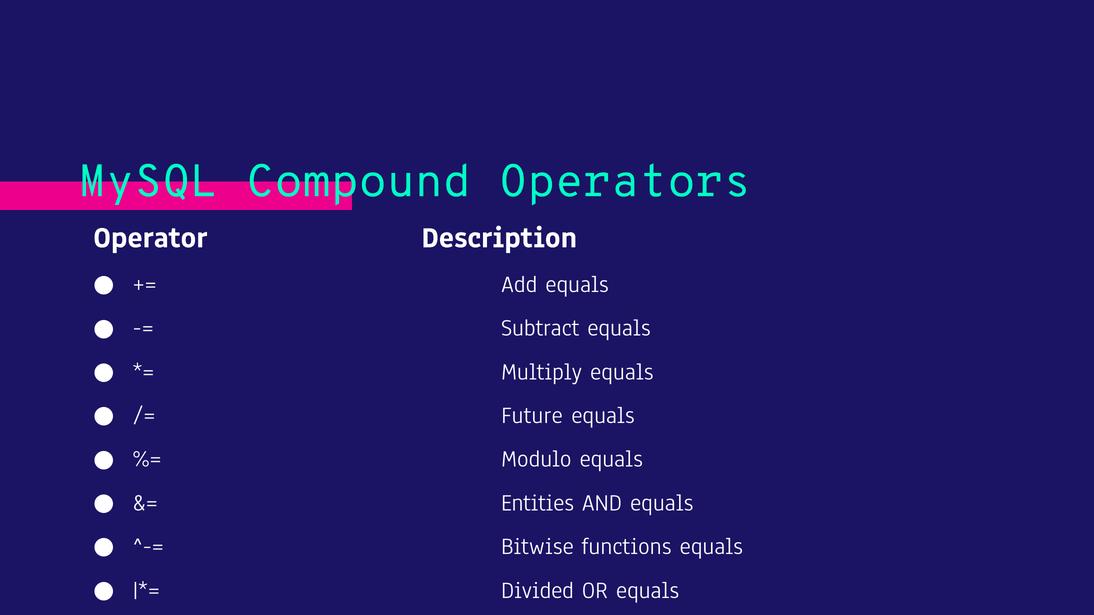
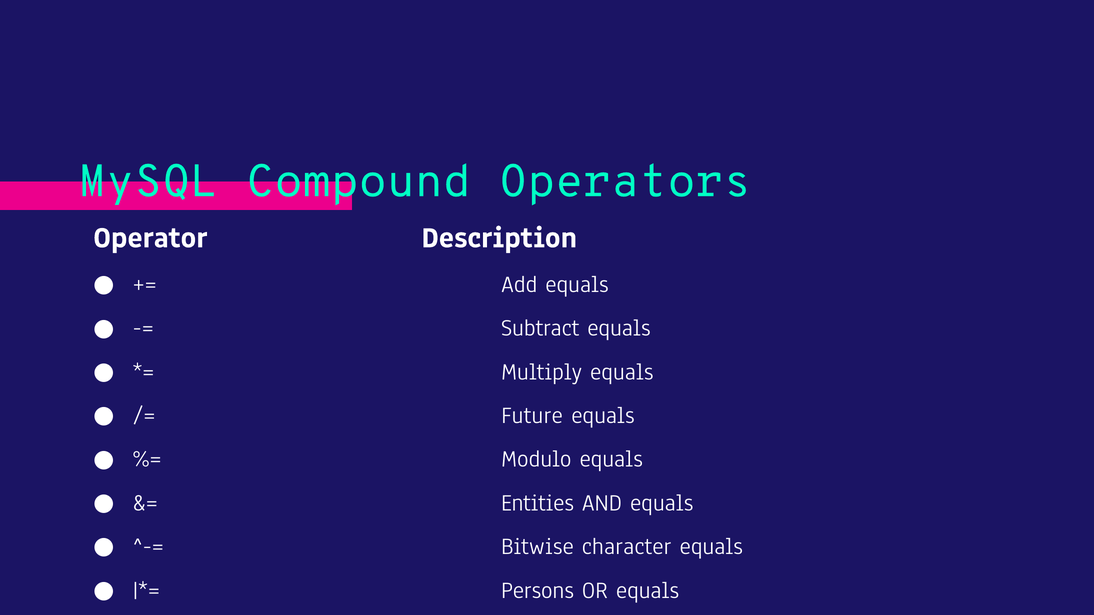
functions: functions -> character
Divided: Divided -> Persons
